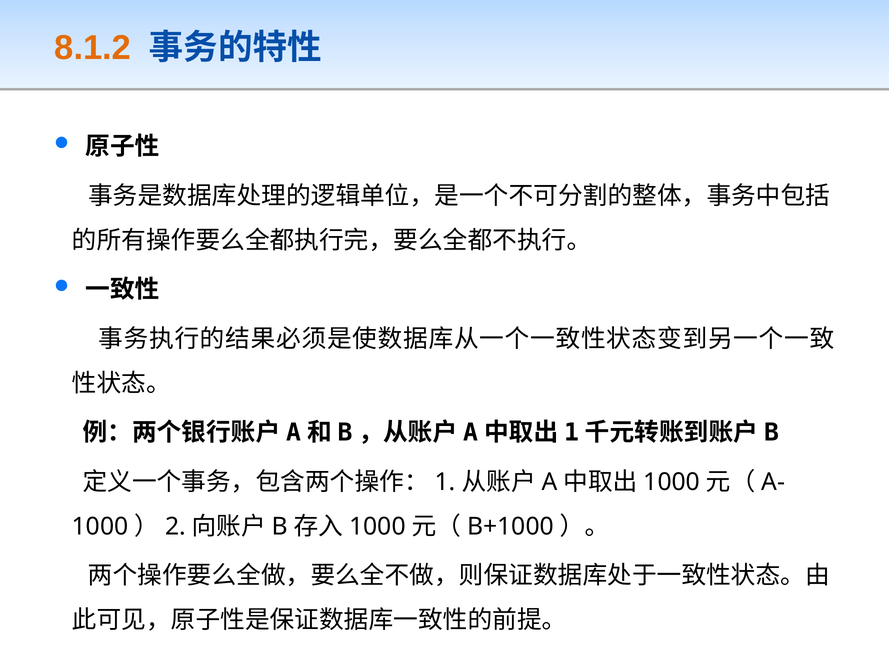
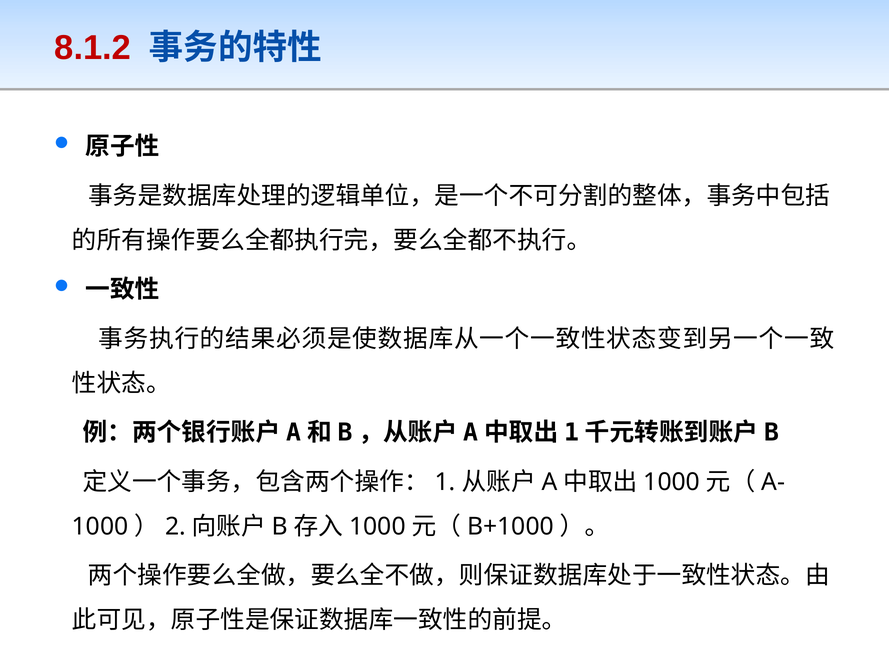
8.1.2 colour: orange -> red
